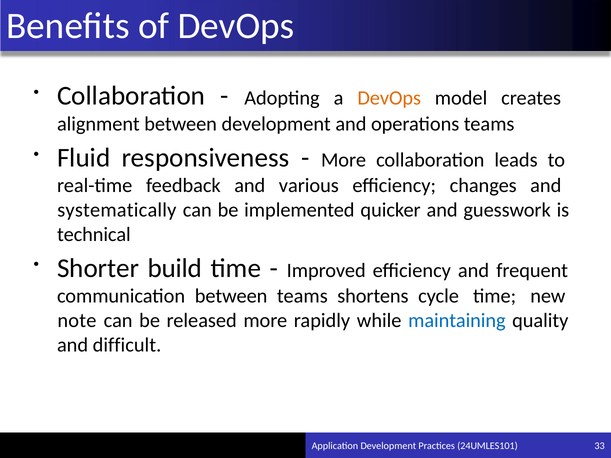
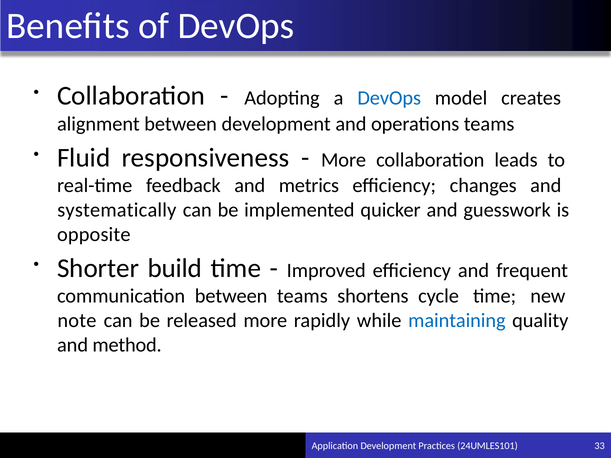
DevOps at (389, 98) colour: orange -> blue
various: various -> metrics
technical: technical -> opposite
difficult: difficult -> method
